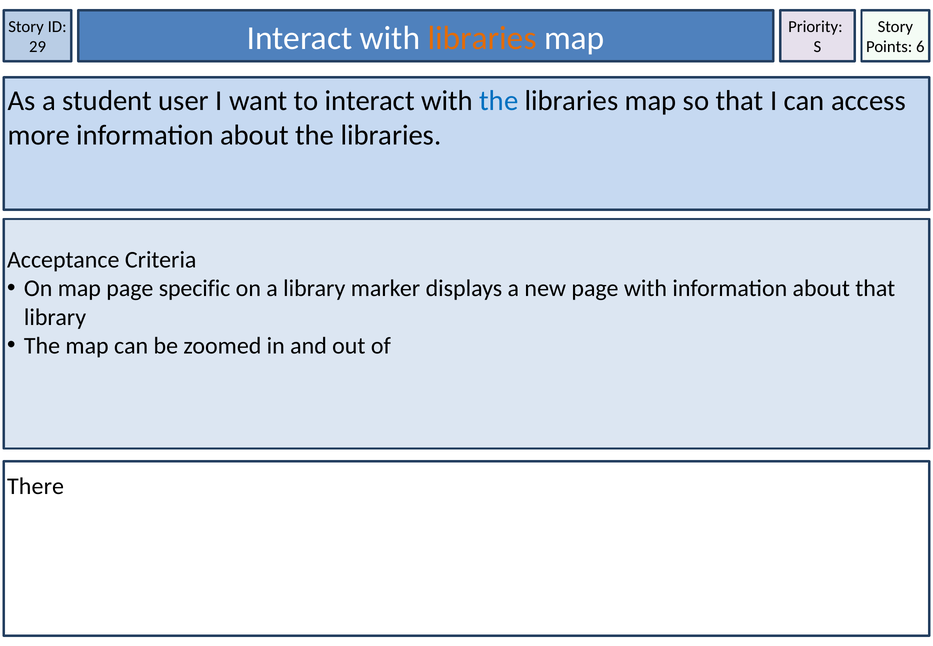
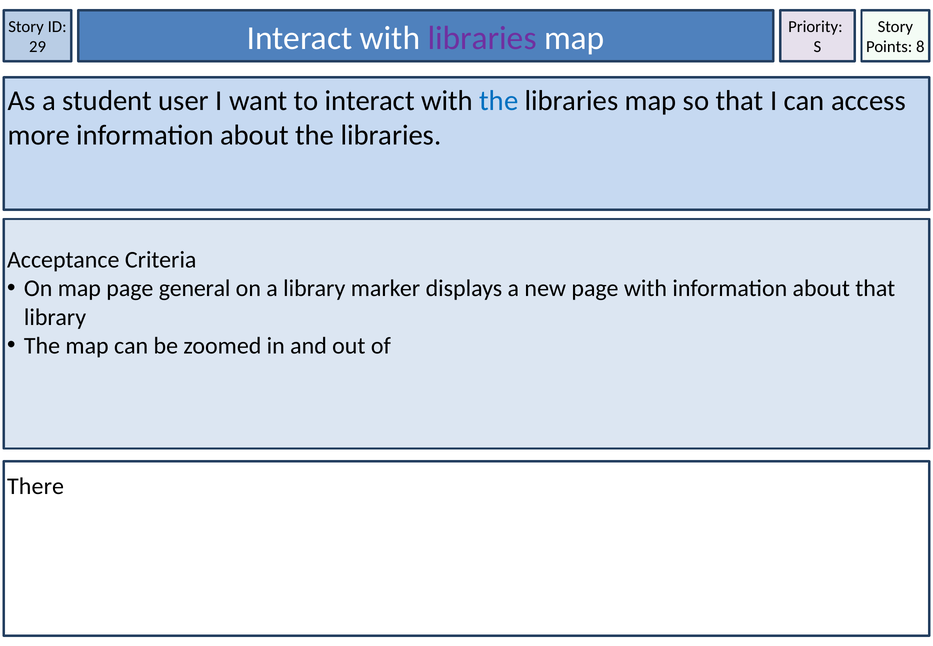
libraries at (482, 38) colour: orange -> purple
6: 6 -> 8
specific: specific -> general
